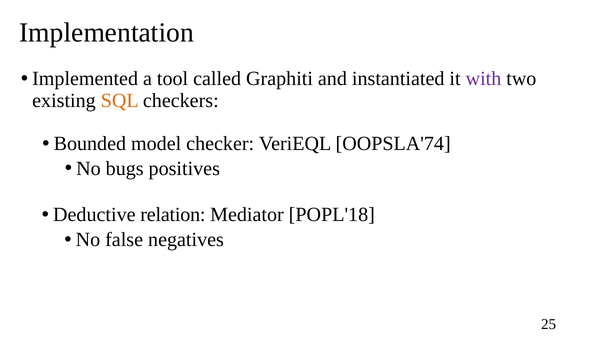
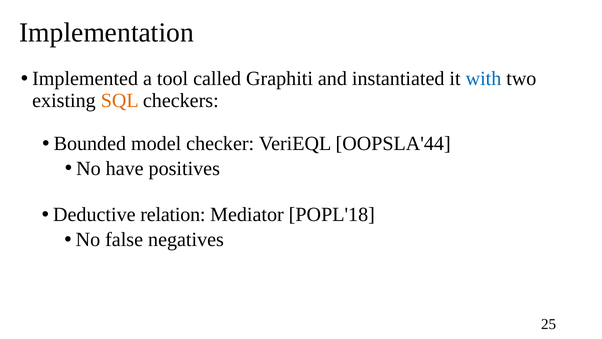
with colour: purple -> blue
OOPSLA'74: OOPSLA'74 -> OOPSLA'44
bugs: bugs -> have
